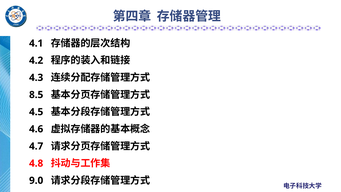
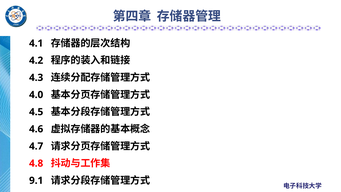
8.5: 8.5 -> 4.0
9.0: 9.0 -> 9.1
